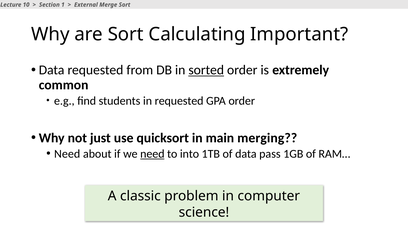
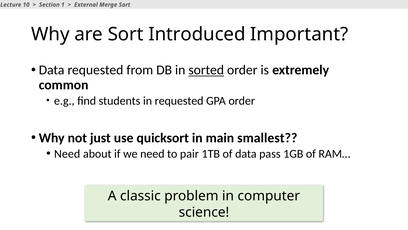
Calculating: Calculating -> Introduced
merging: merging -> smallest
need at (152, 153) underline: present -> none
into: into -> pair
